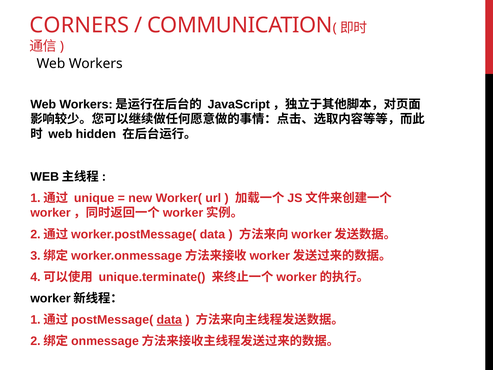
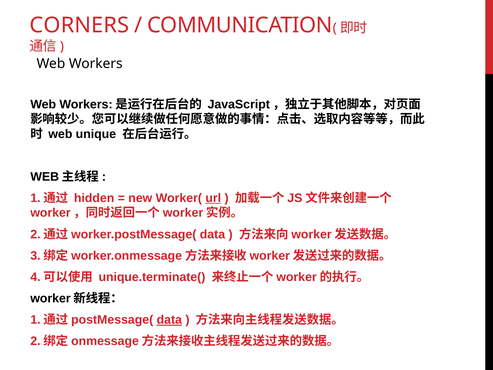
hidden: hidden -> unique
unique: unique -> hidden
url underline: none -> present
